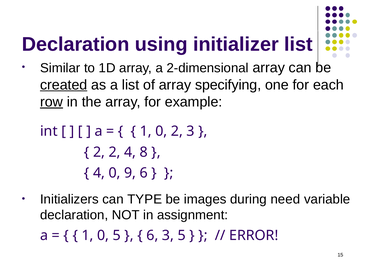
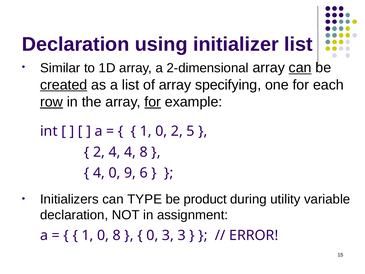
can at (300, 68) underline: none -> present
for at (153, 102) underline: none -> present
2 3: 3 -> 5
2 2: 2 -> 4
images: images -> product
need: need -> utility
0 5: 5 -> 8
6 at (152, 235): 6 -> 0
3 5: 5 -> 3
